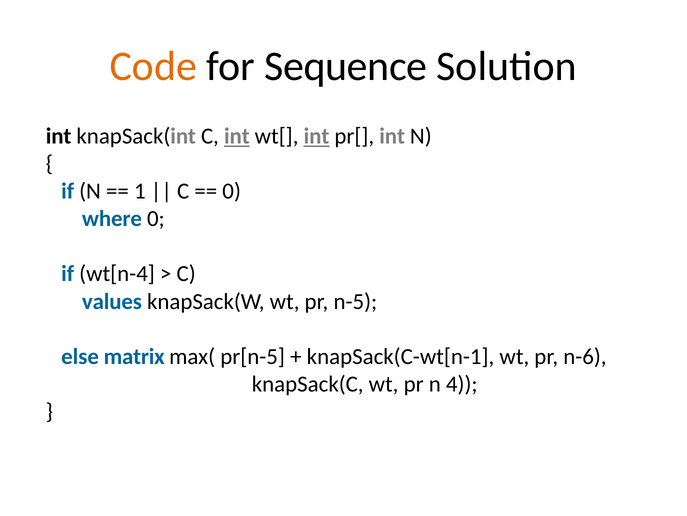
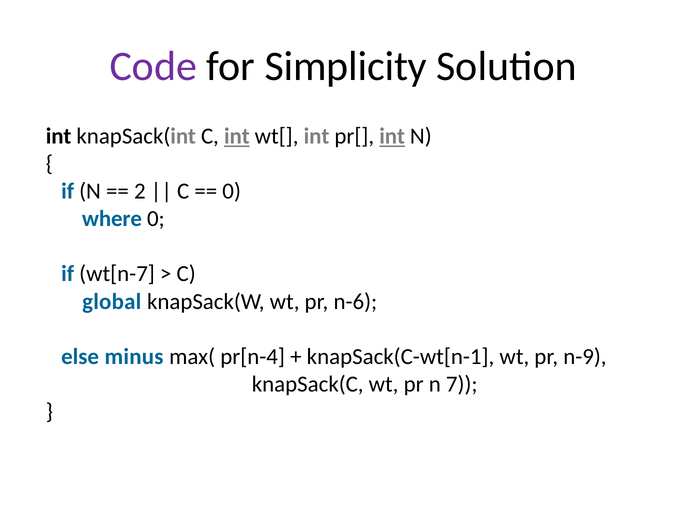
Code colour: orange -> purple
Sequence: Sequence -> Simplicity
int at (317, 136) underline: present -> none
int at (392, 136) underline: none -> present
1: 1 -> 2
wt[n-4: wt[n-4 -> wt[n-7
values: values -> global
n-5: n-5 -> n-6
matrix: matrix -> minus
pr[n-5: pr[n-5 -> pr[n-4
n-6: n-6 -> n-9
4: 4 -> 7
